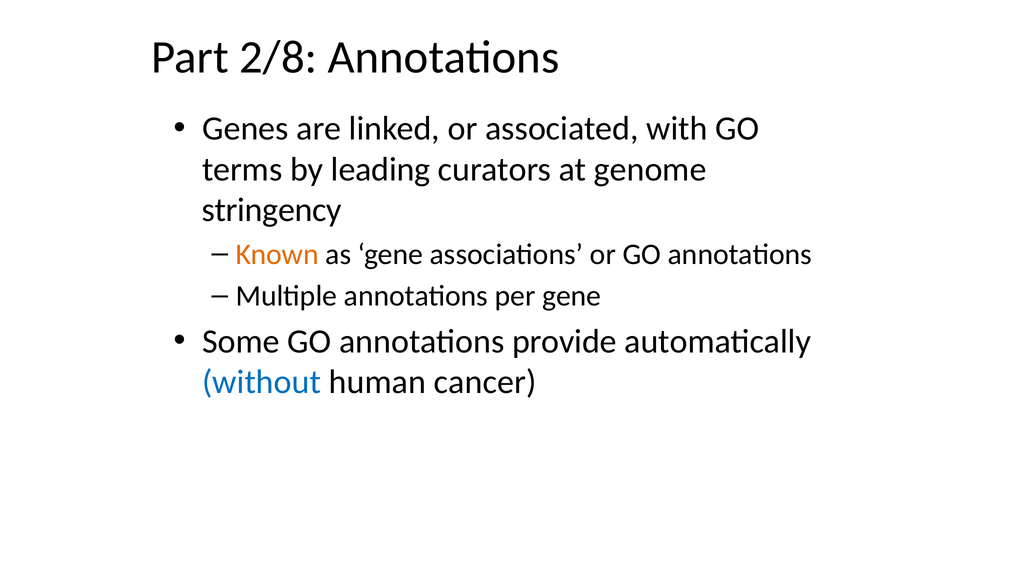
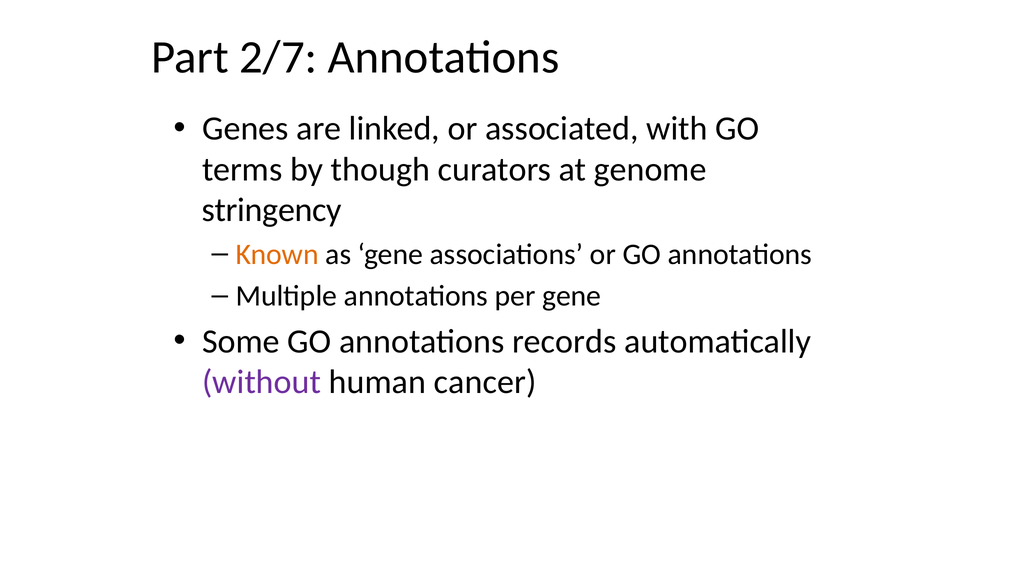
2/8: 2/8 -> 2/7
leading: leading -> though
provide: provide -> records
without colour: blue -> purple
